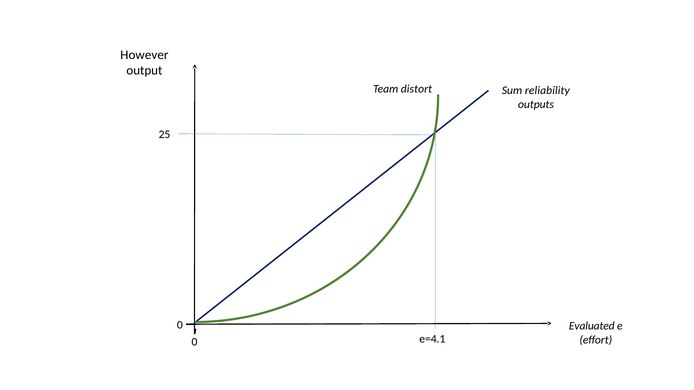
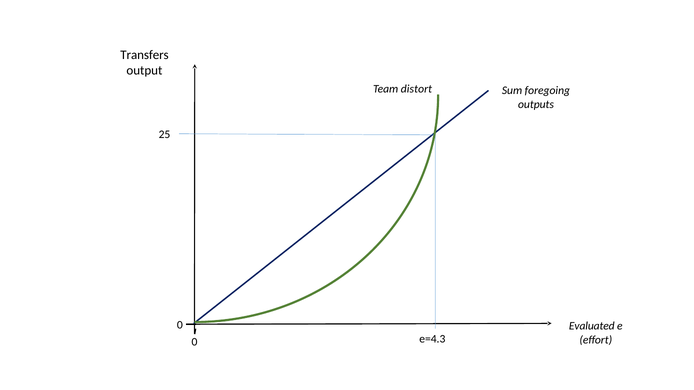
However: However -> Transfers
reliability: reliability -> foregoing
e=4.1: e=4.1 -> e=4.3
